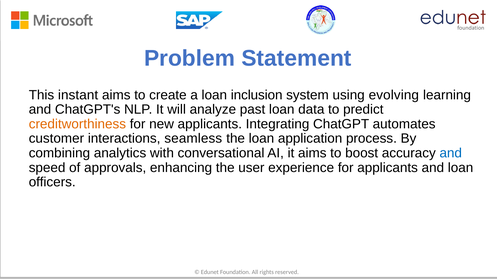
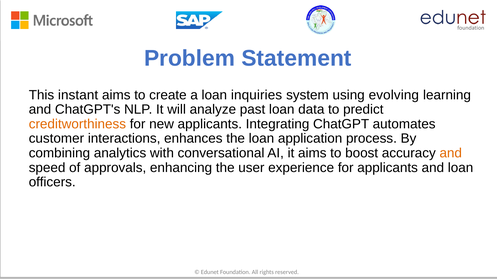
inclusion: inclusion -> inquiries
seamless: seamless -> enhances
and at (451, 153) colour: blue -> orange
